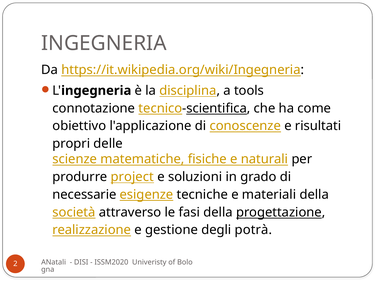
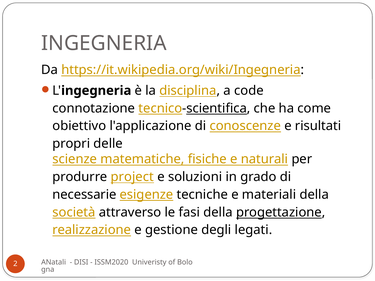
tools: tools -> code
potrà: potrà -> legati
